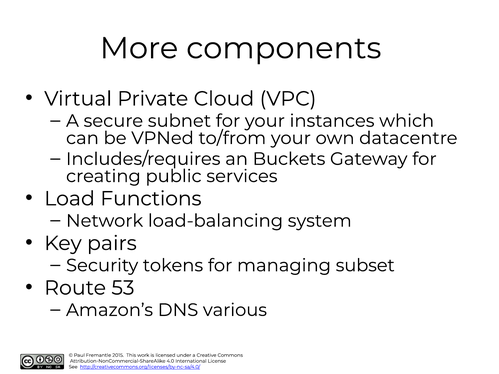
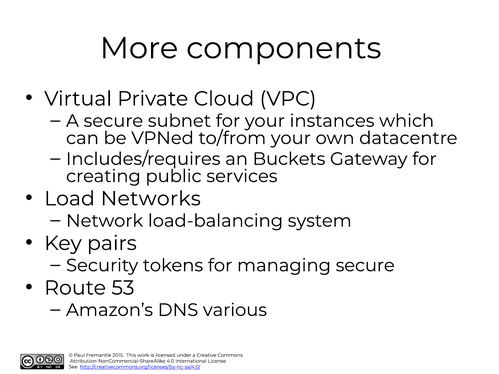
Functions: Functions -> Networks
managing subset: subset -> secure
